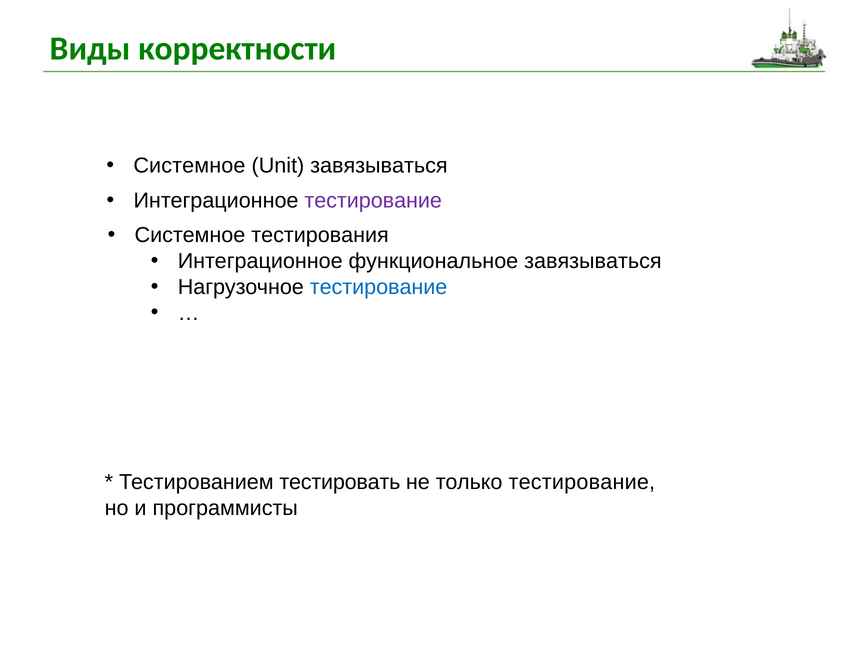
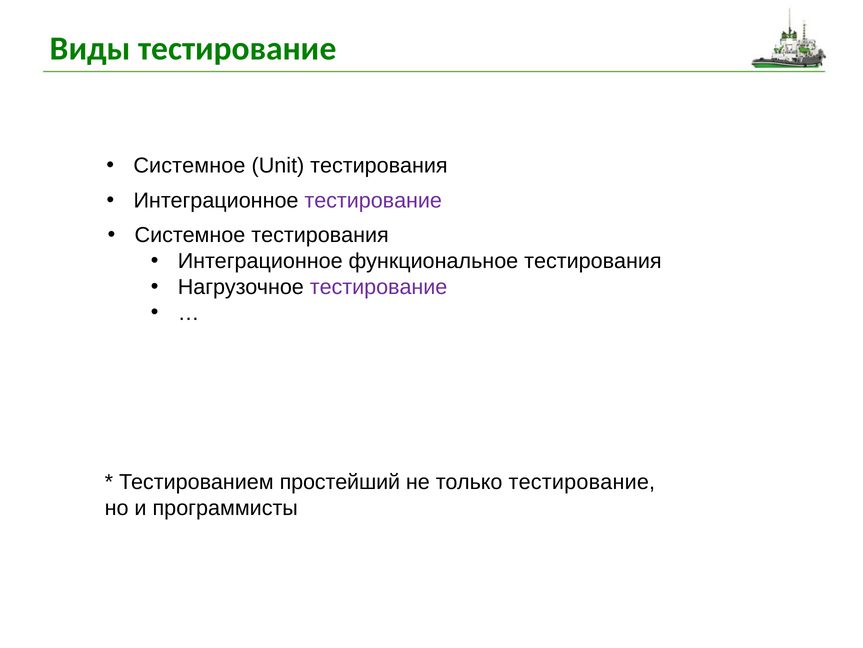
Виды корректности: корректности -> тестирование
Unit завязываться: завязываться -> тестирования
функциональное завязываться: завязываться -> тестирования
тестирование at (379, 287) colour: blue -> purple
тестировать: тестировать -> простейший
